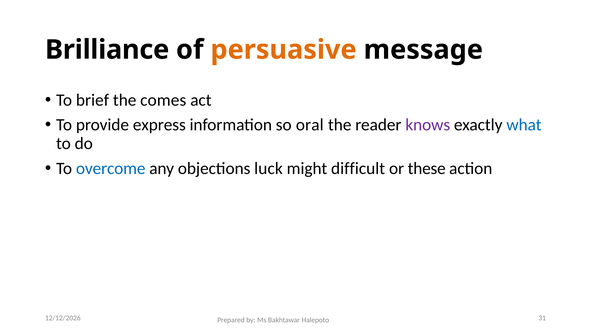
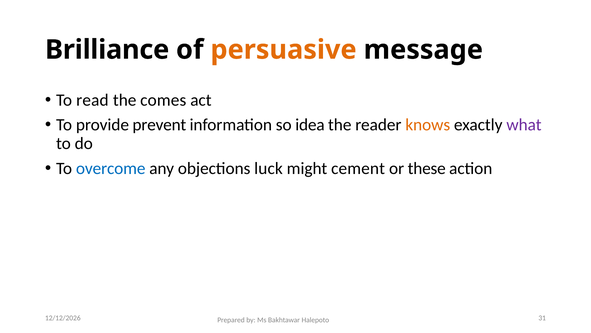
brief: brief -> read
express: express -> prevent
oral: oral -> idea
knows colour: purple -> orange
what colour: blue -> purple
difficult: difficult -> cement
